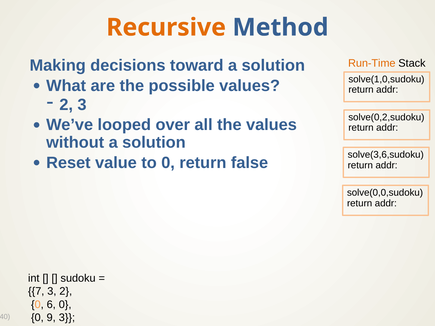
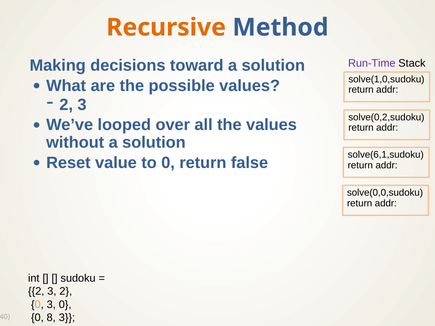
Run-Time colour: orange -> purple
solve(3,6,sudoku: solve(3,6,sudoku -> solve(6,1,sudoku
7 at (36, 292): 7 -> 2
0 6: 6 -> 3
9: 9 -> 8
